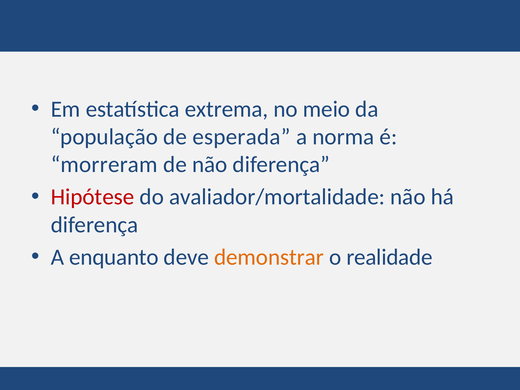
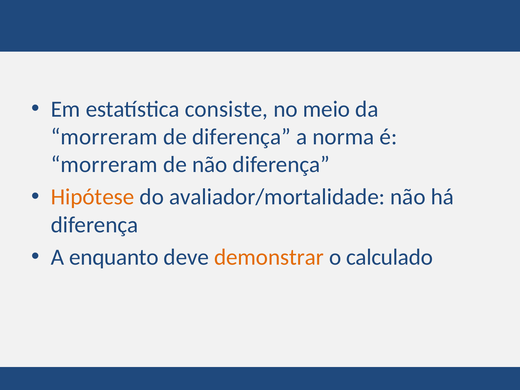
extrema: extrema -> consiste
população at (104, 137): população -> morreram
de esperada: esperada -> diferença
Hipótese colour: red -> orange
realidade: realidade -> calculado
